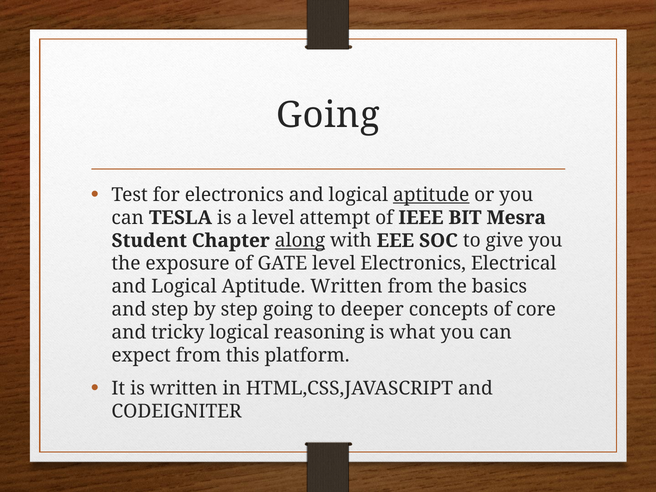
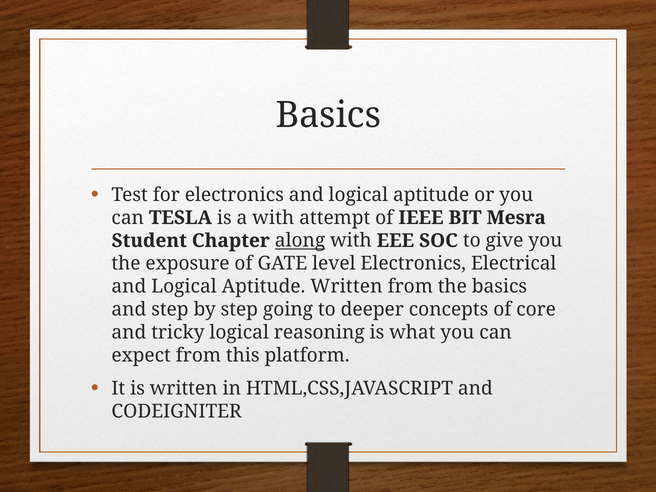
Going at (328, 115): Going -> Basics
aptitude at (431, 195) underline: present -> none
a level: level -> with
